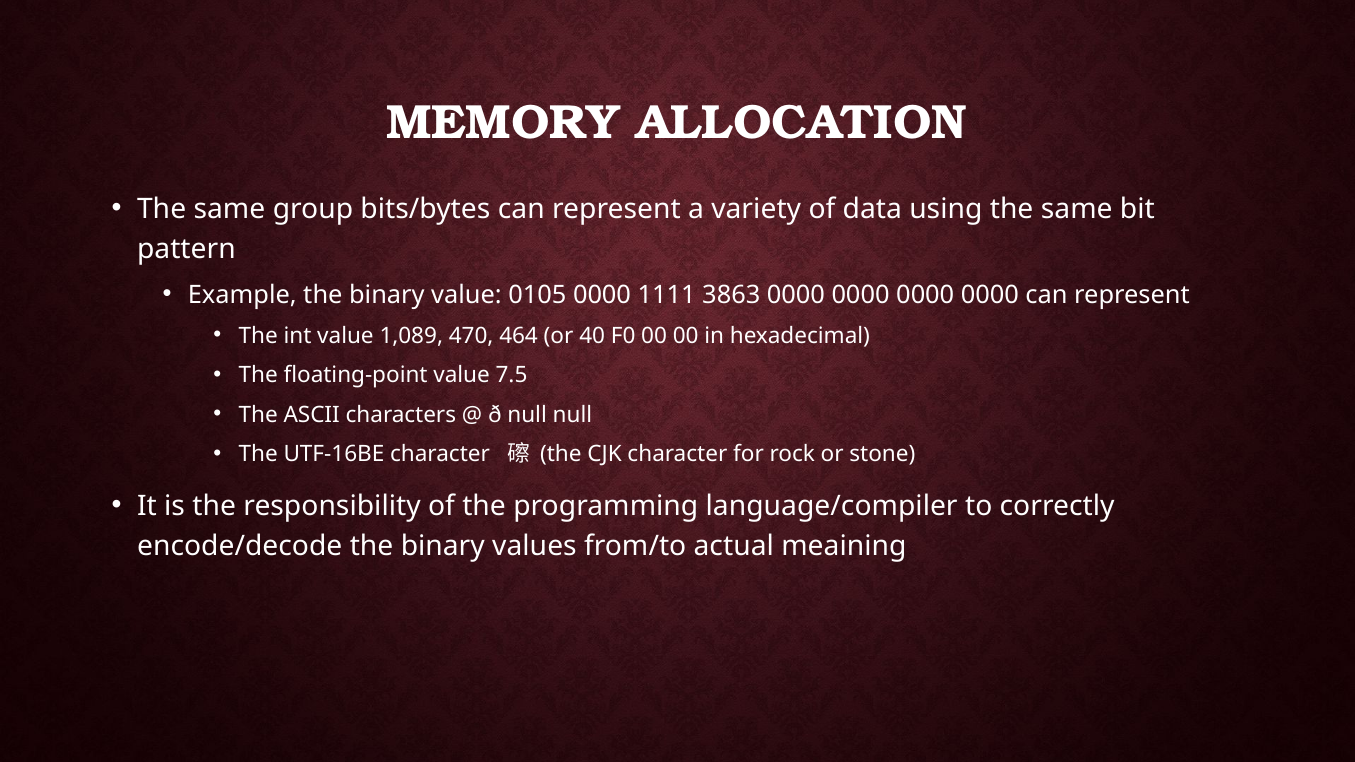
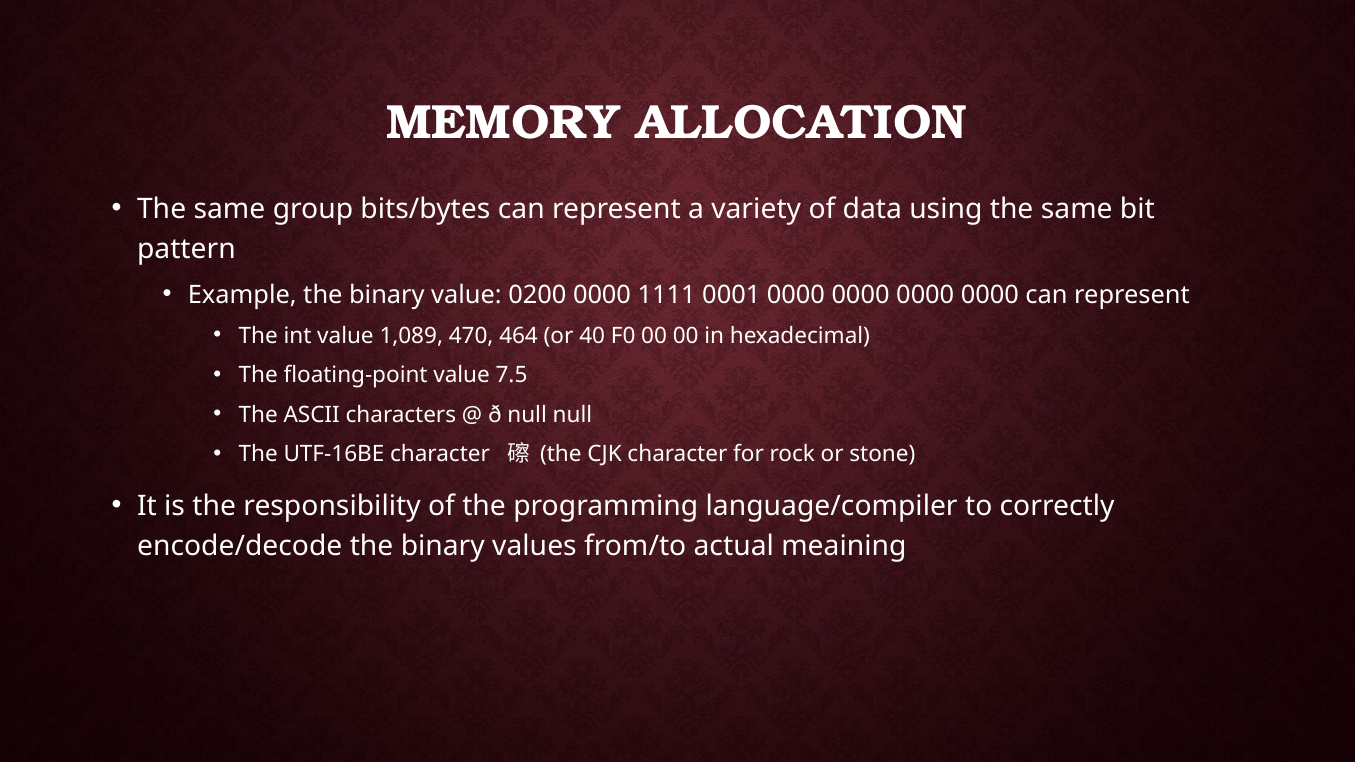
0105: 0105 -> 0200
3863: 3863 -> 0001
